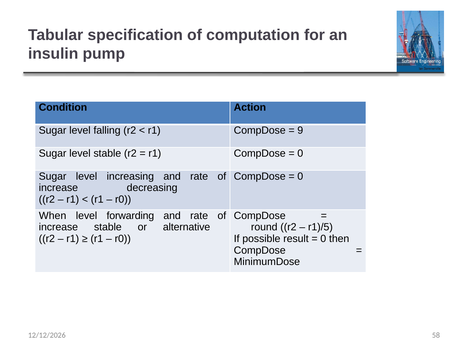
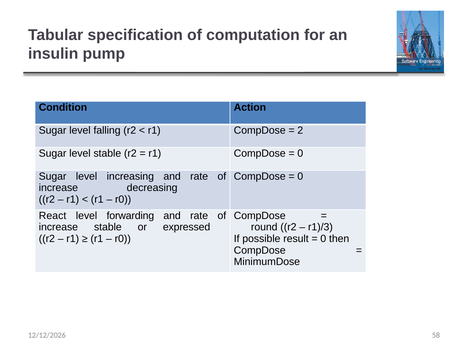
9: 9 -> 2
When: When -> React
alternative: alternative -> expressed
r1)/5: r1)/5 -> r1)/3
